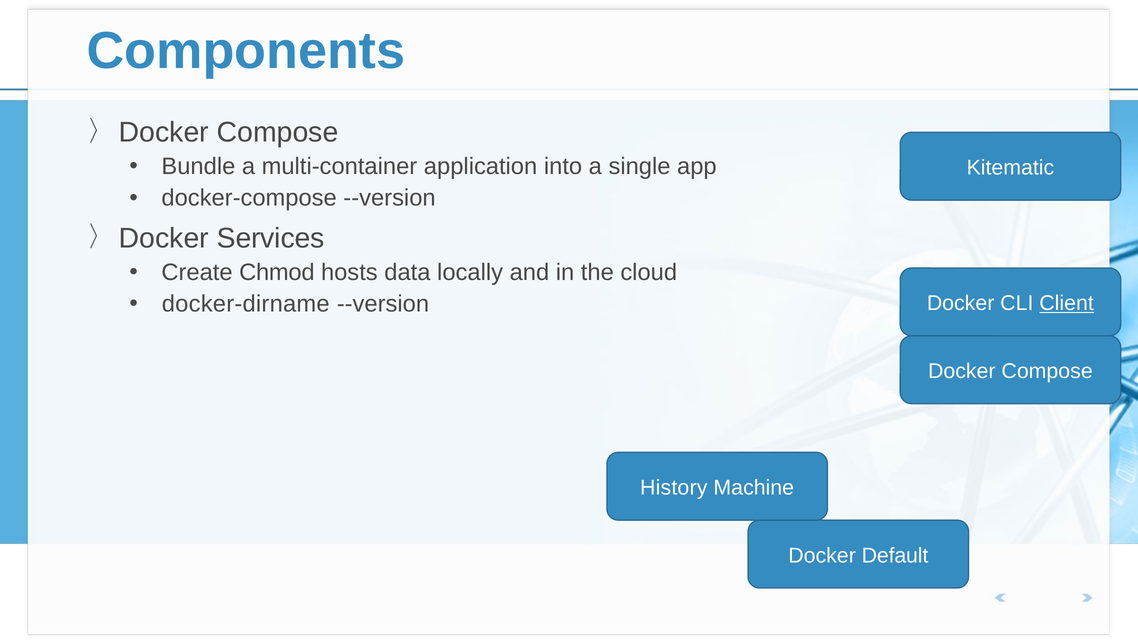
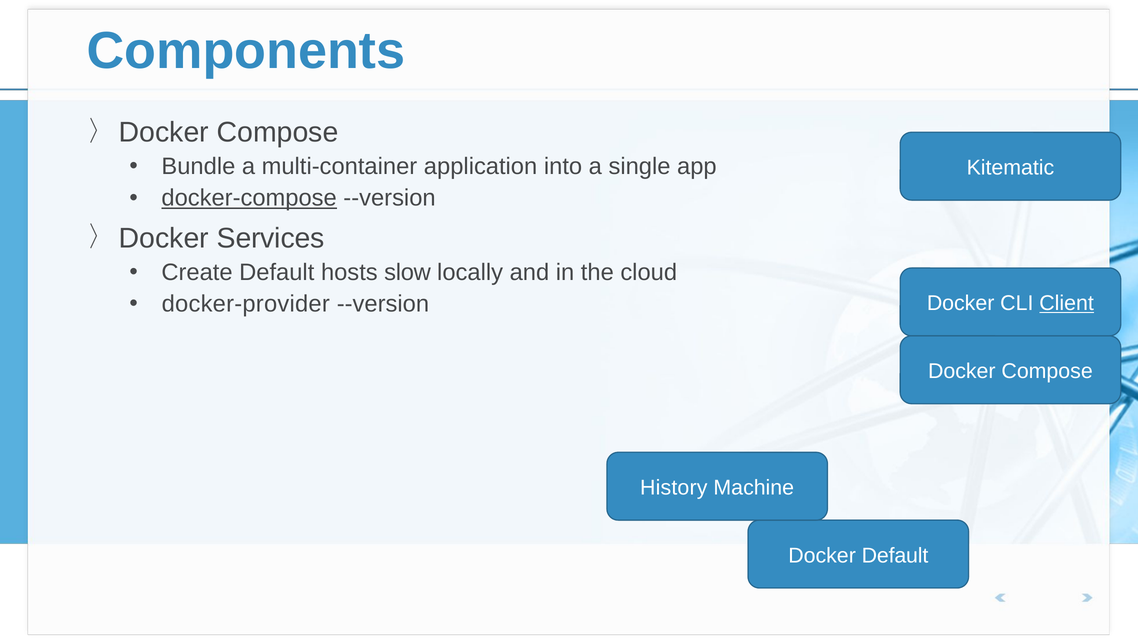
docker-compose underline: none -> present
Create Chmod: Chmod -> Default
data: data -> slow
docker-dirname: docker-dirname -> docker-provider
